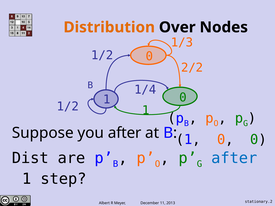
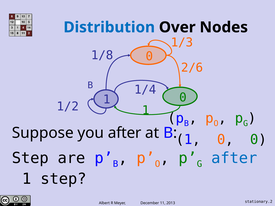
Distribution colour: orange -> blue
1/2 at (102, 55): 1/2 -> 1/8
2/2: 2/2 -> 2/6
Dist at (30, 158): Dist -> Step
